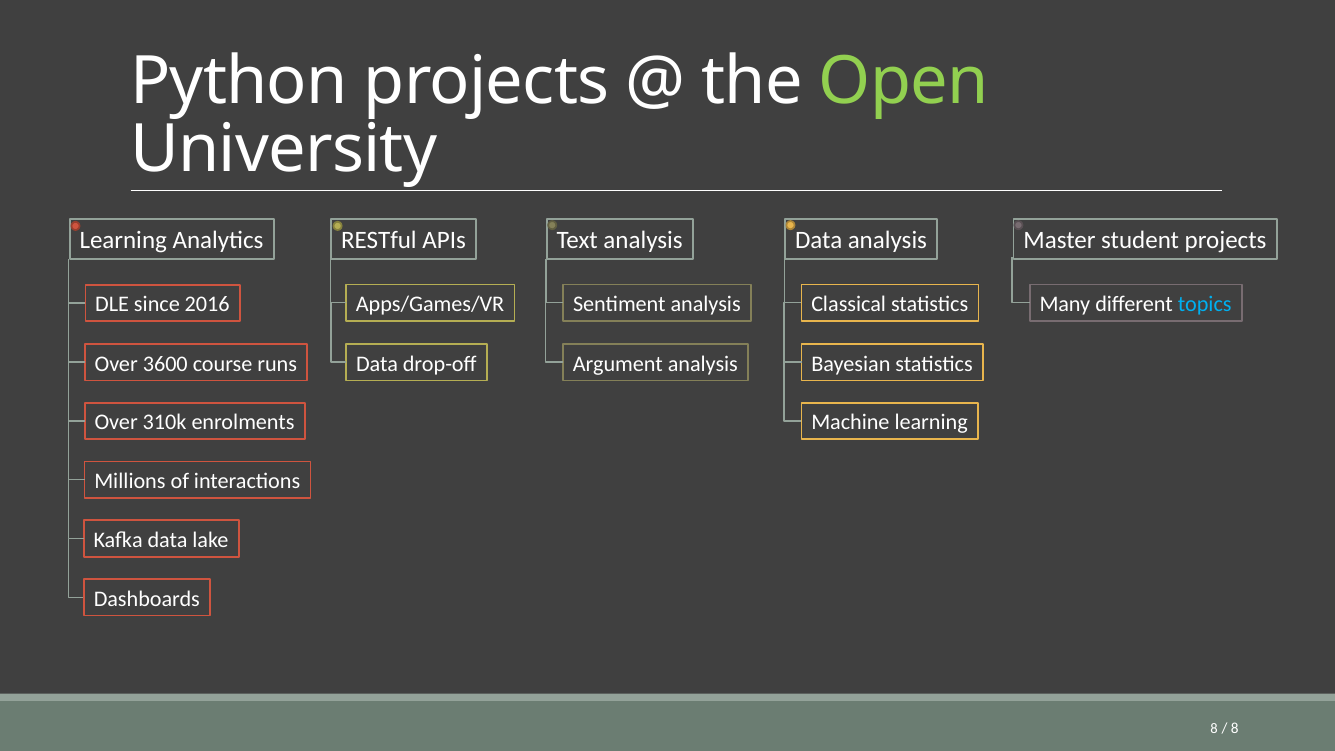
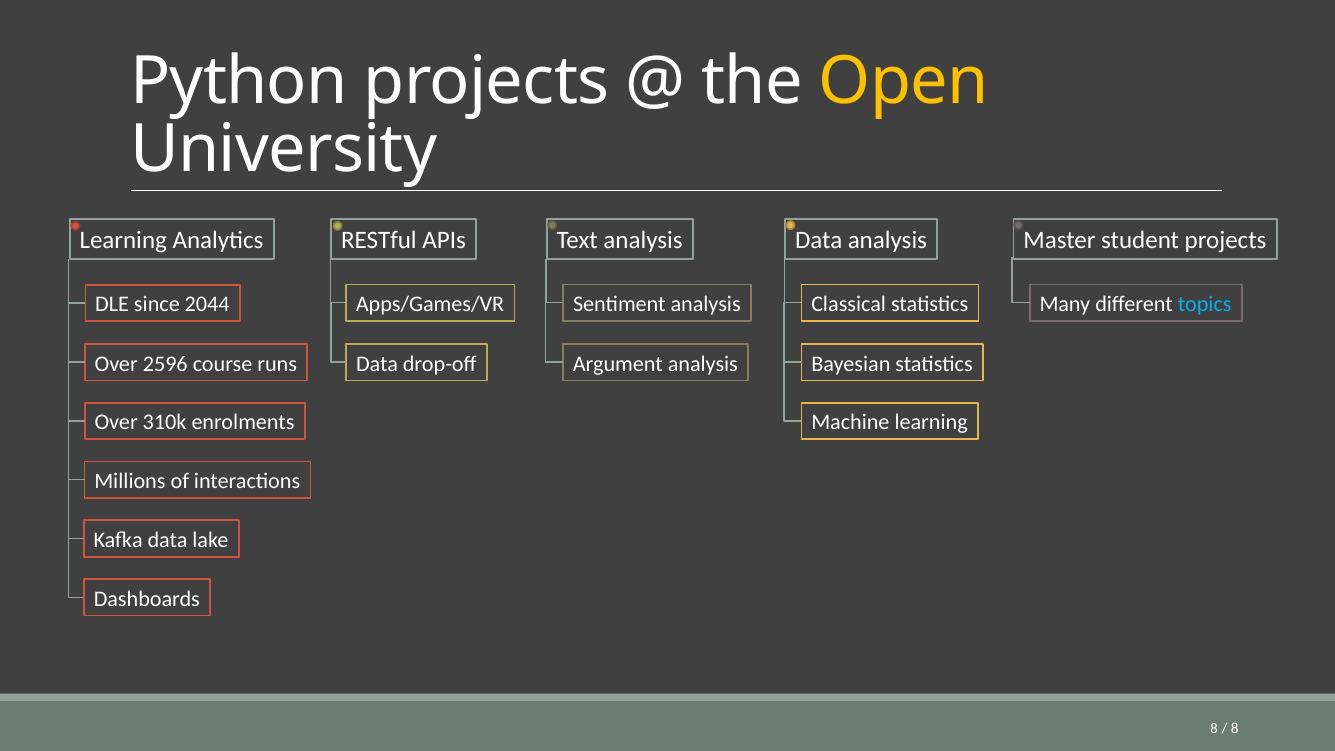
Open colour: light green -> yellow
2016: 2016 -> 2044
3600: 3600 -> 2596
